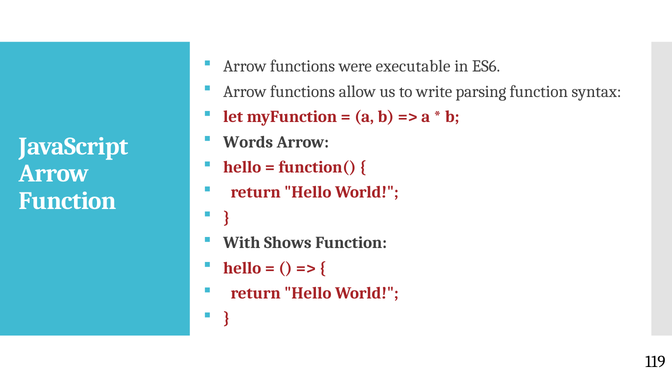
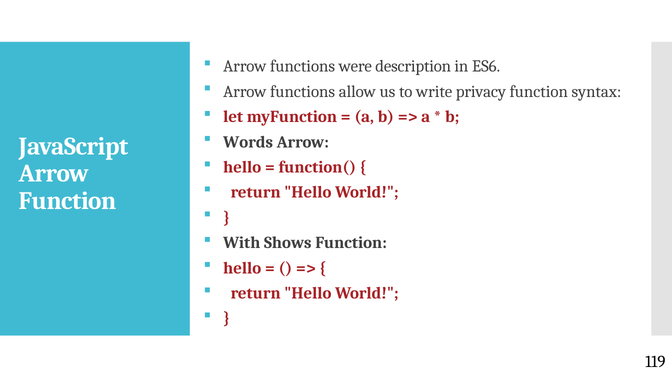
executable: executable -> description
parsing: parsing -> privacy
